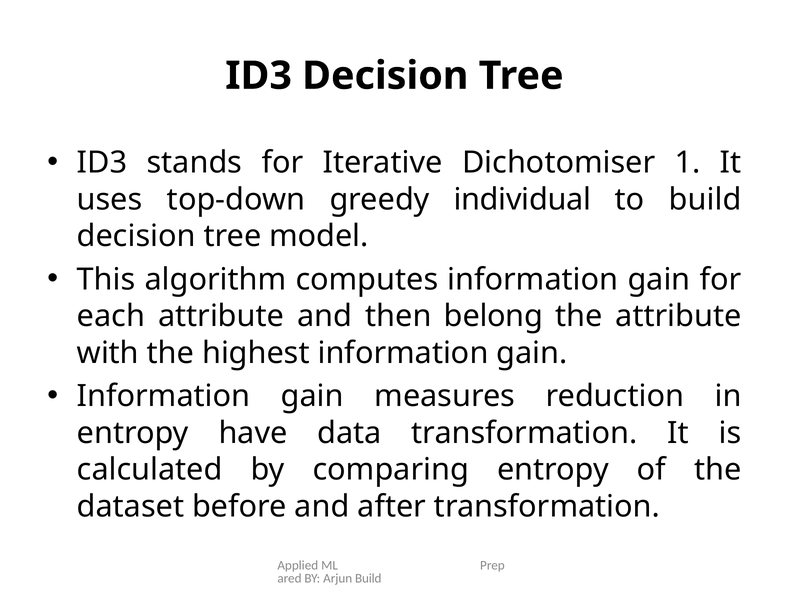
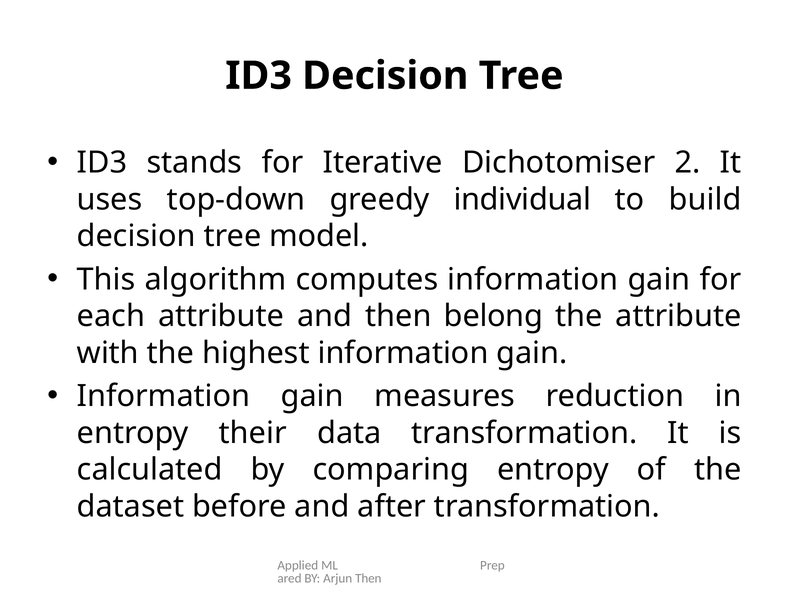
1: 1 -> 2
have: have -> their
Arjun Build: Build -> Then
